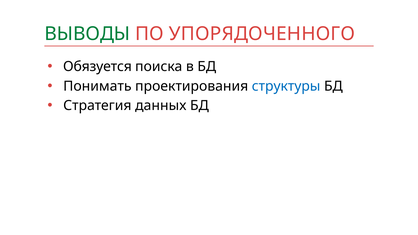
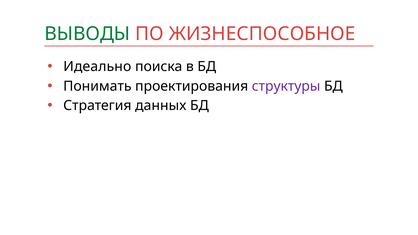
УПОРЯДОЧЕННОГО: УПОРЯДОЧЕННОГО -> ЖИЗНЕСПОСОБНОЕ
Обязуется: Обязуется -> Идеально
структуры colour: blue -> purple
